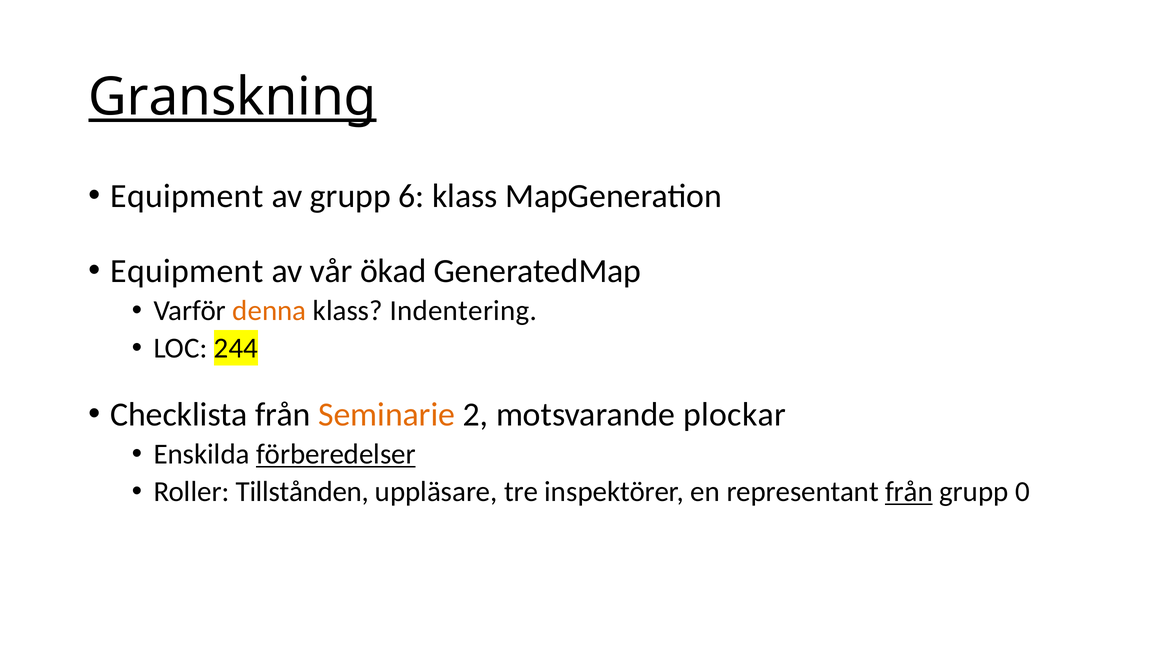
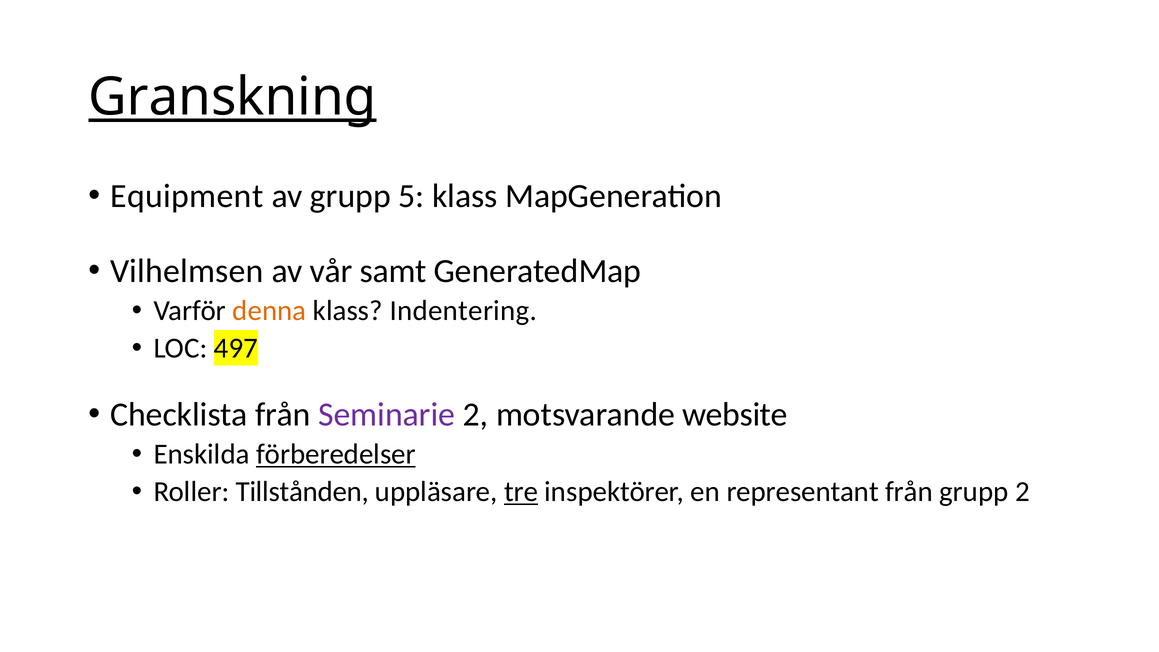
6: 6 -> 5
Equipment at (187, 271): Equipment -> Vilhelmsen
ökad: ökad -> samt
244: 244 -> 497
Seminarie colour: orange -> purple
plockar: plockar -> website
tre underline: none -> present
från at (909, 492) underline: present -> none
grupp 0: 0 -> 2
